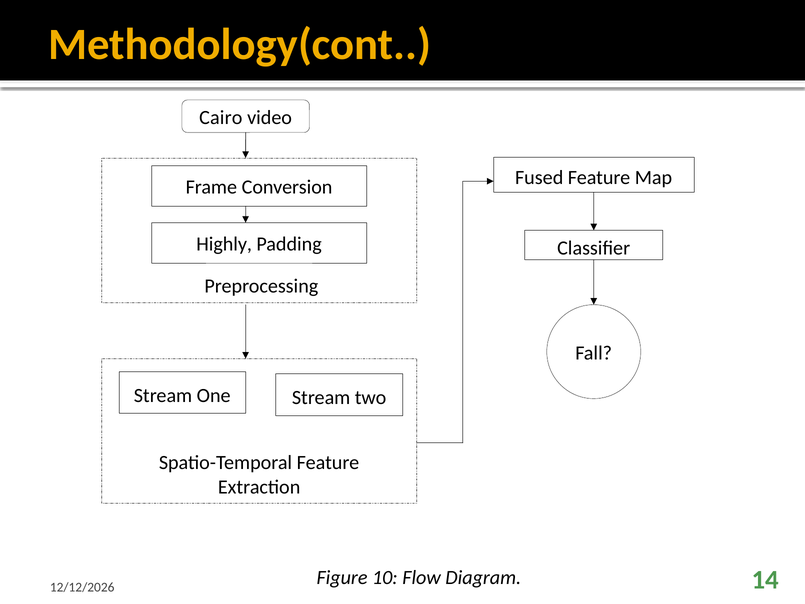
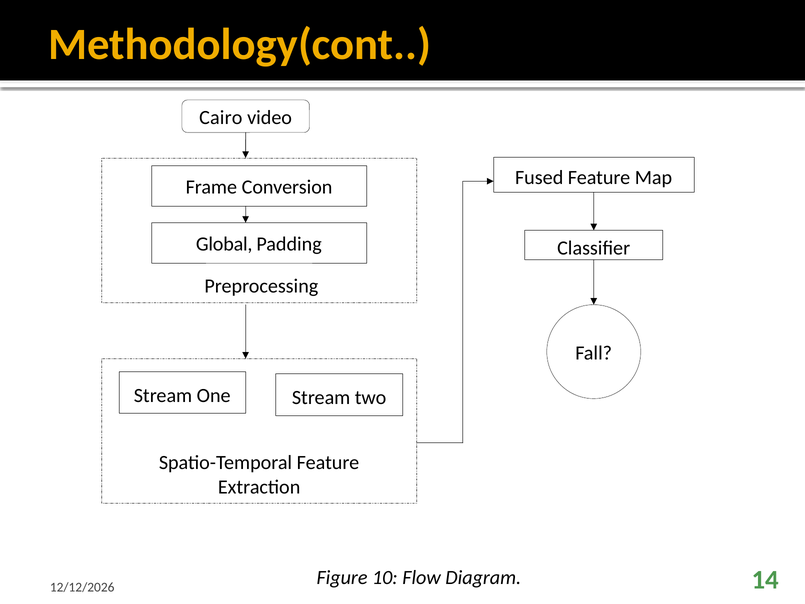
Highly: Highly -> Global
